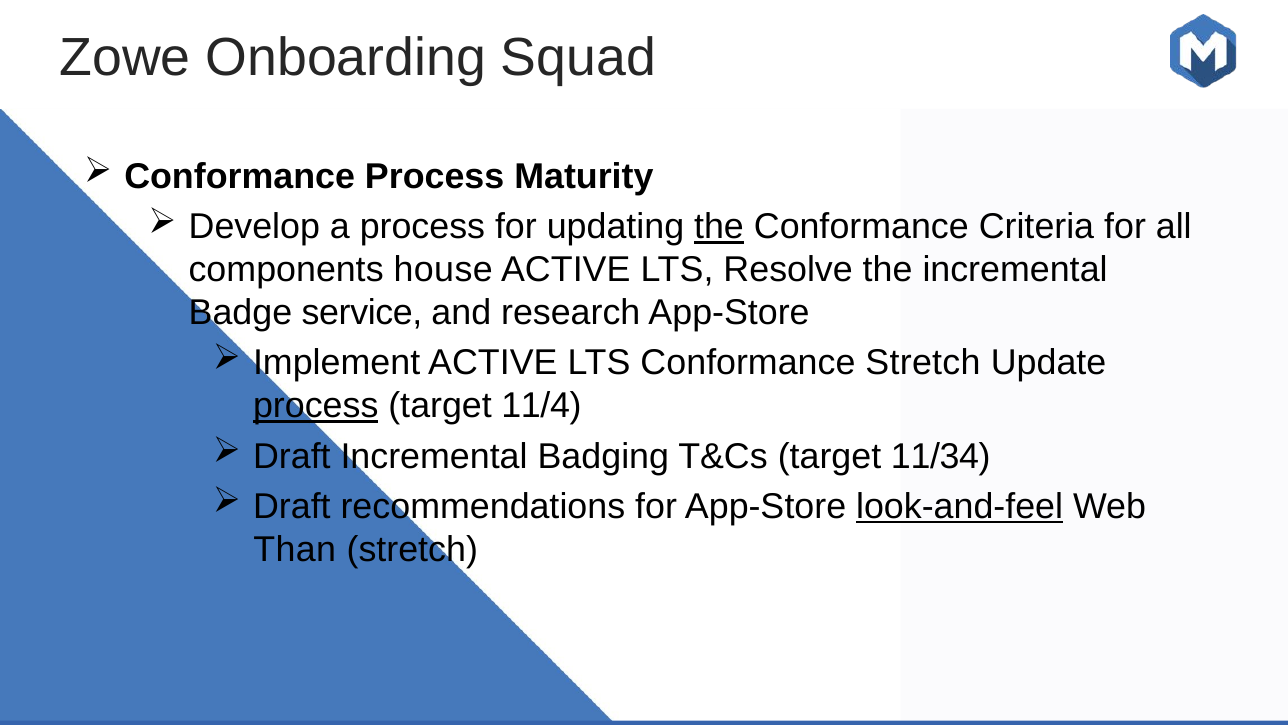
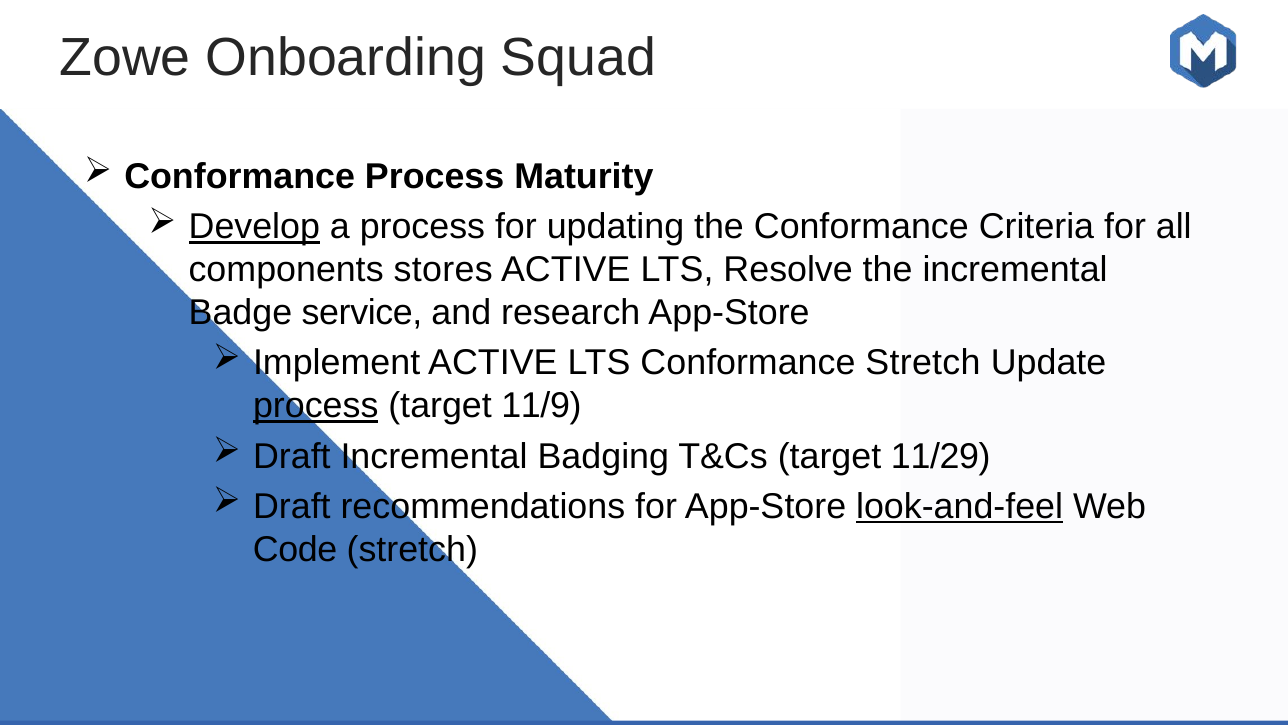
Develop underline: none -> present
the at (719, 227) underline: present -> none
house: house -> stores
11/4: 11/4 -> 11/9
11/34: 11/34 -> 11/29
Than: Than -> Code
